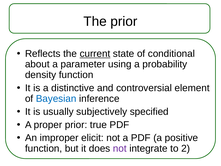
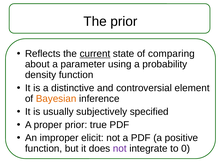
conditional: conditional -> comparing
Bayesian colour: blue -> orange
2: 2 -> 0
